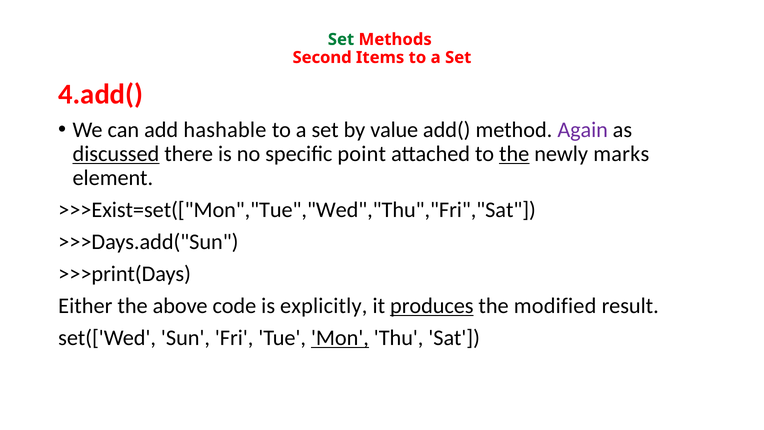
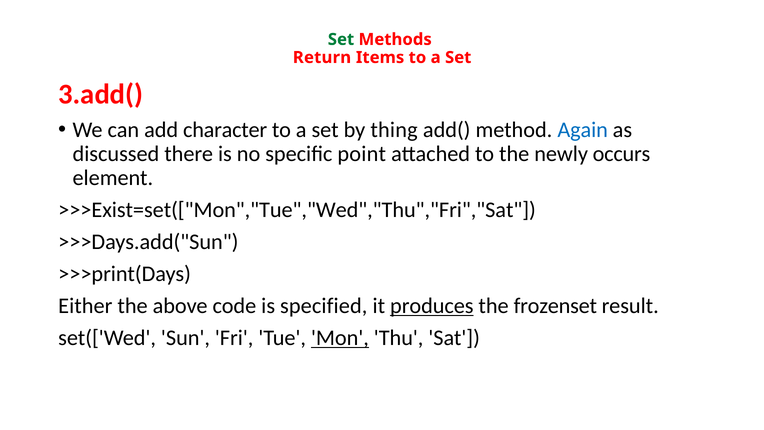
Second: Second -> Return
4.add(: 4.add( -> 3.add(
hashable: hashable -> character
value: value -> thing
Again colour: purple -> blue
discussed underline: present -> none
the at (514, 154) underline: present -> none
marks: marks -> occurs
explicitly: explicitly -> specified
modified: modified -> frozenset
